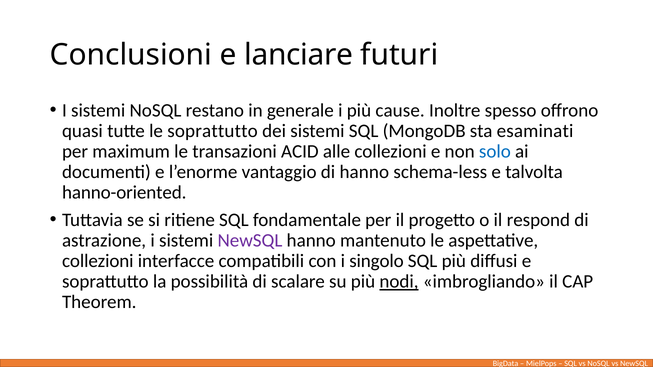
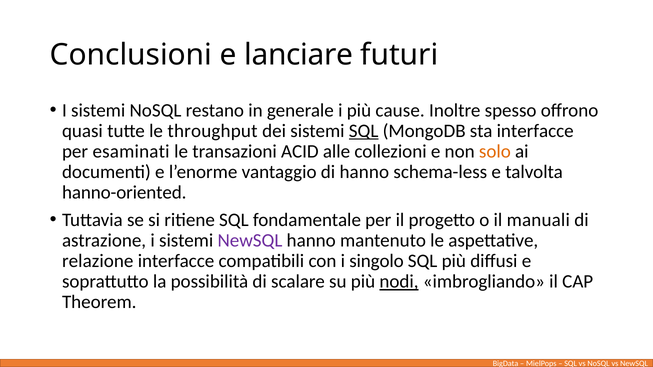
le soprattutto: soprattutto -> throughput
SQL at (364, 131) underline: none -> present
sta esaminati: esaminati -> interfacce
maximum: maximum -> esaminati
solo colour: blue -> orange
respond: respond -> manuali
collezioni at (98, 261): collezioni -> relazione
